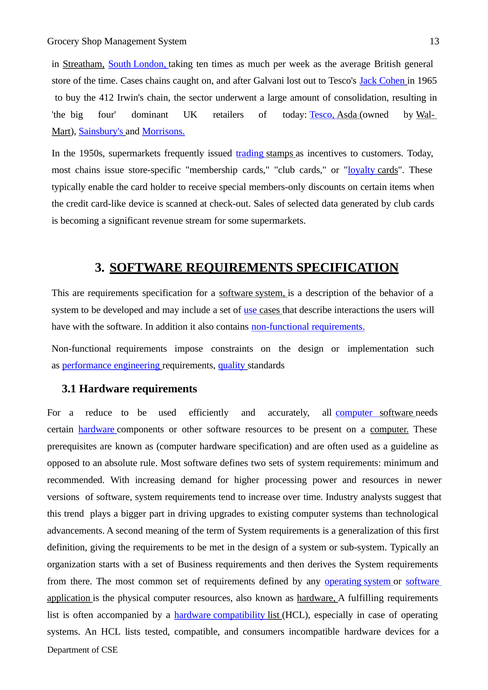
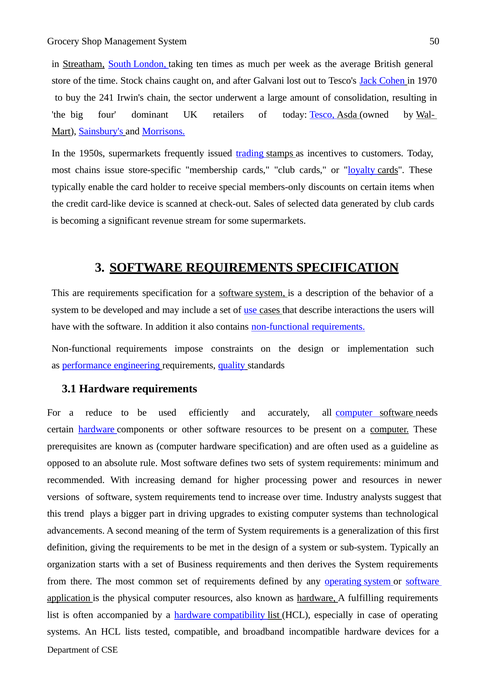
13: 13 -> 50
time Cases: Cases -> Stock
1965: 1965 -> 1970
412: 412 -> 241
consumers: consumers -> broadband
